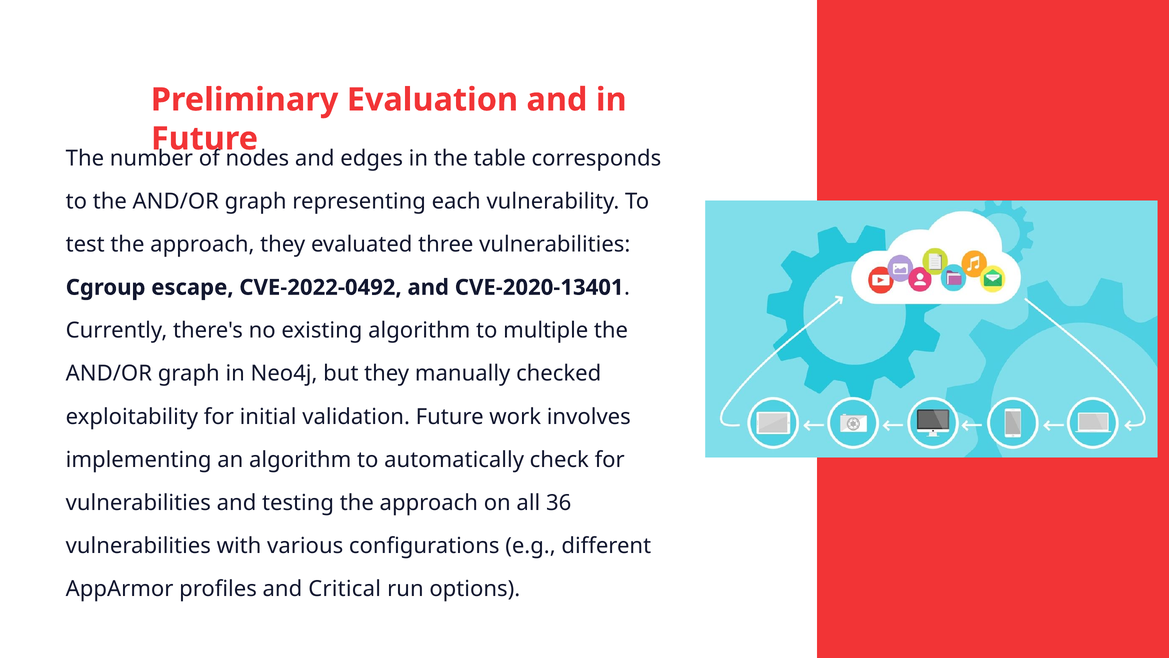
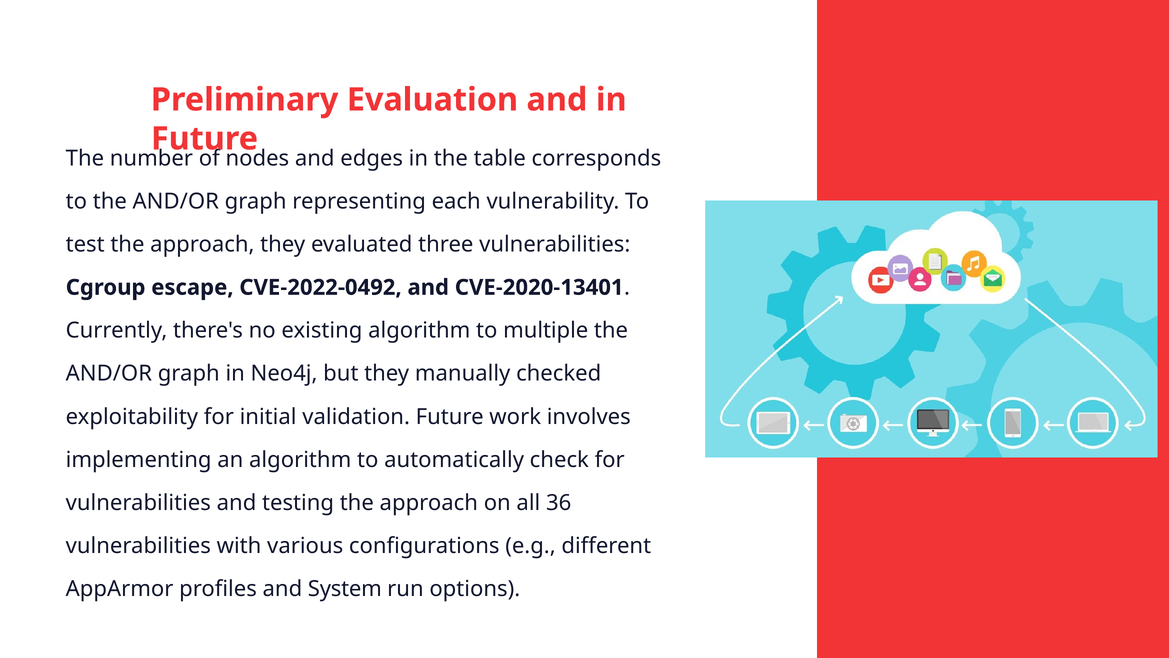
Critical: Critical -> System
